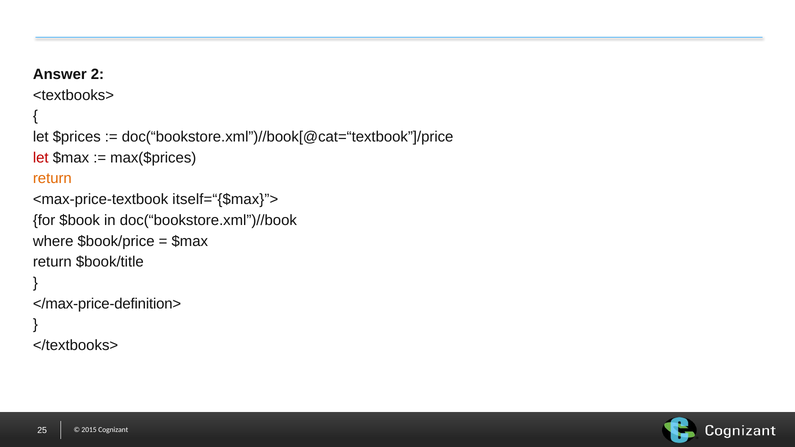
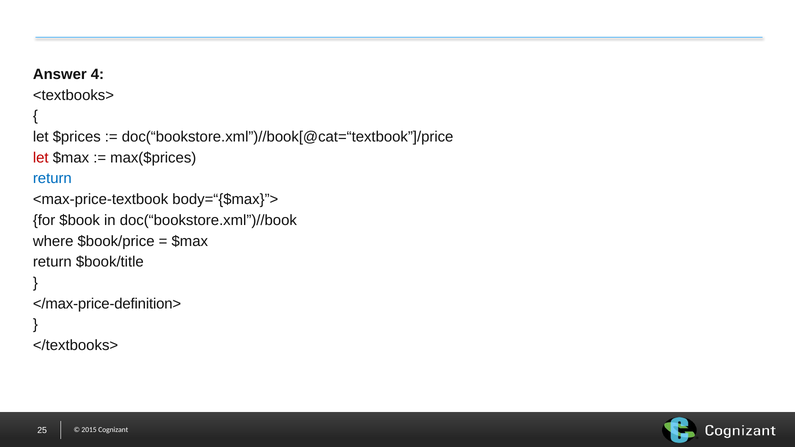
2: 2 -> 4
return at (52, 179) colour: orange -> blue
itself=“{$max}”>: itself=“{$max}”> -> body=“{$max}”>
